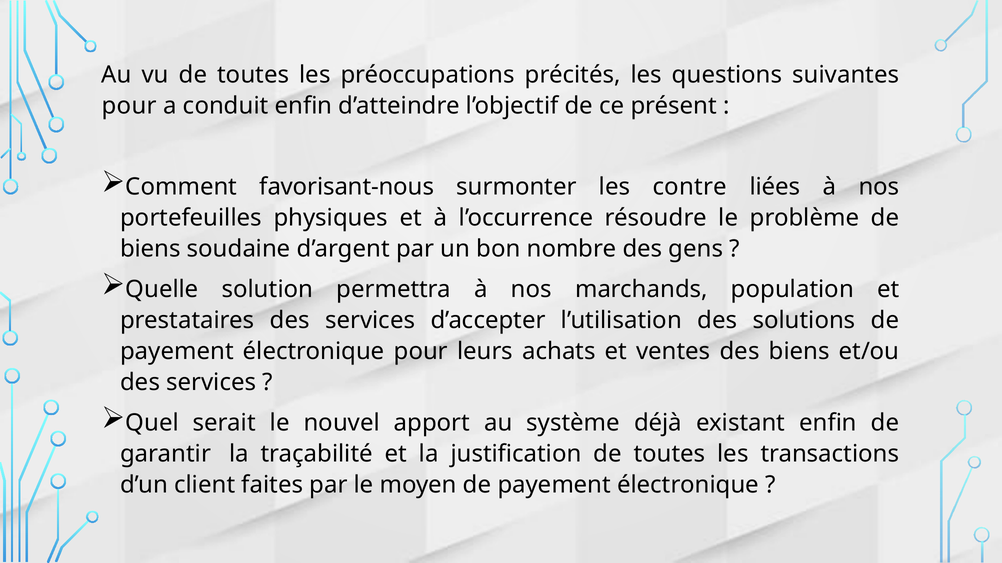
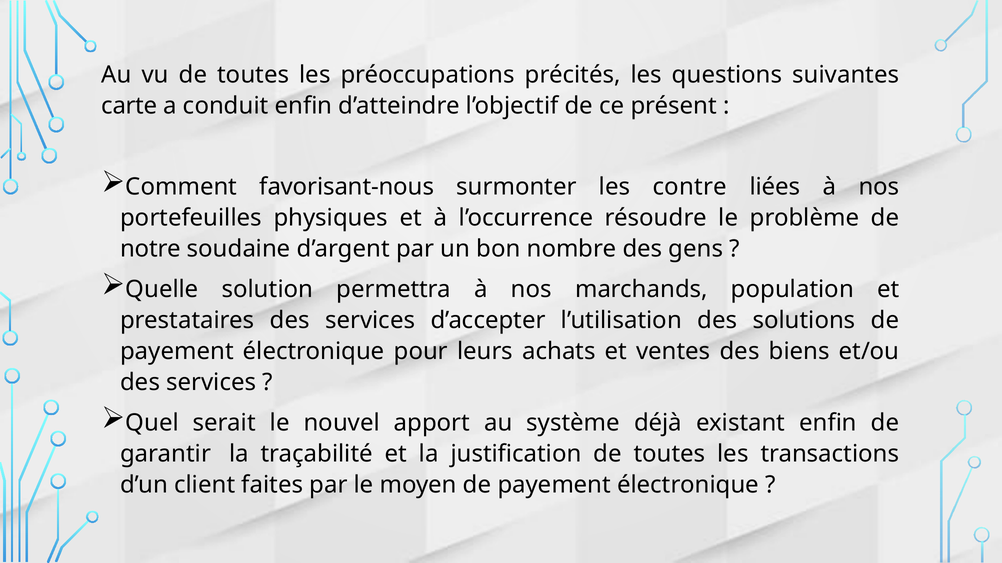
pour at (129, 106): pour -> carte
biens at (150, 249): biens -> notre
